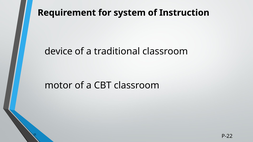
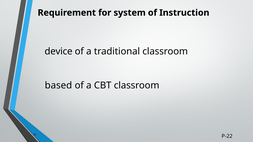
motor: motor -> based
